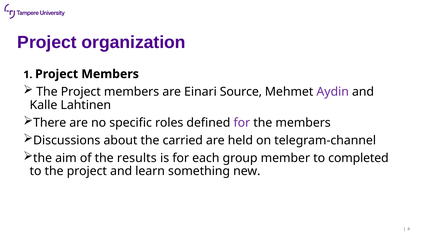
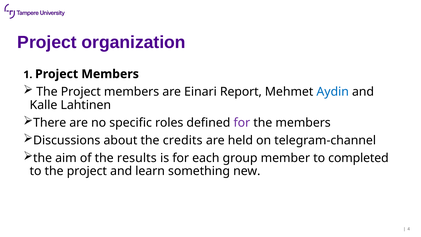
Source: Source -> Report
Aydin colour: purple -> blue
carried: carried -> credits
